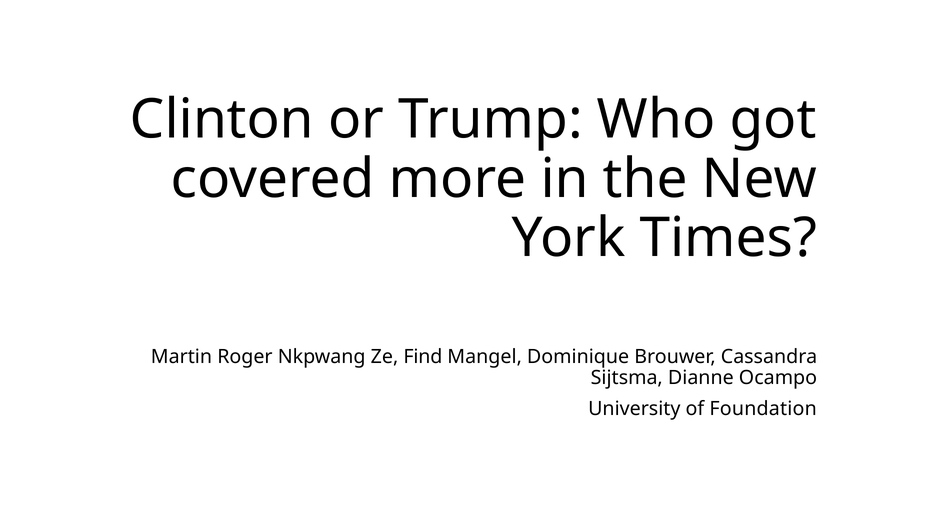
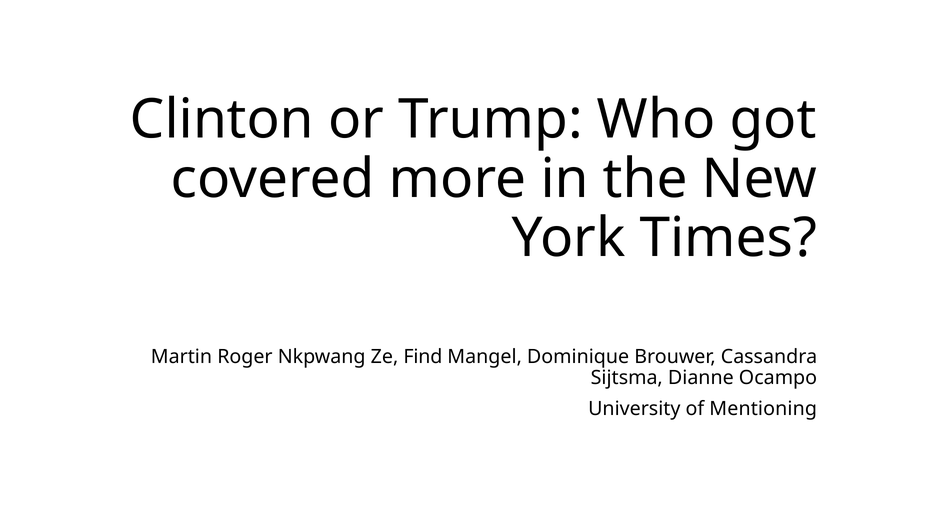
Foundation: Foundation -> Mentioning
